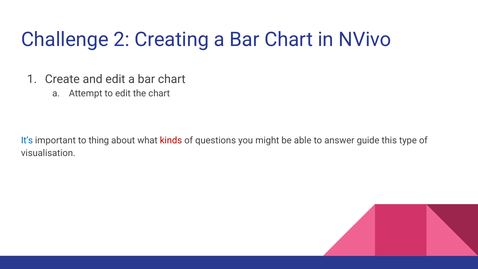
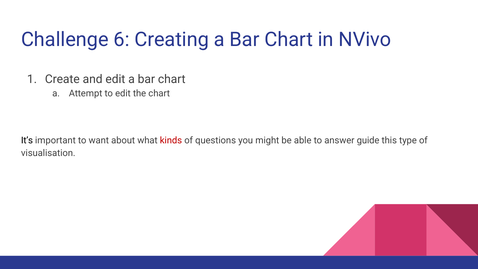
2: 2 -> 6
It’s colour: blue -> black
thing: thing -> want
